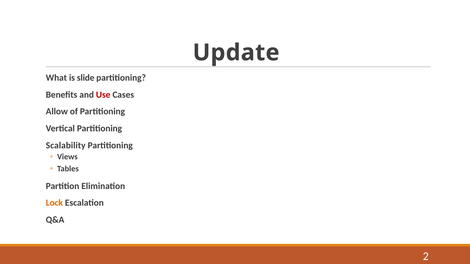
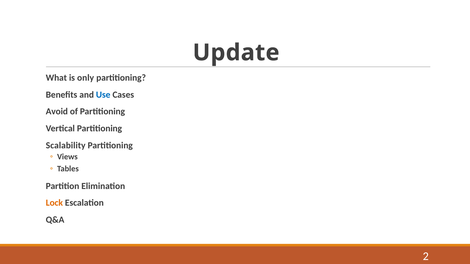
slide: slide -> only
Use colour: red -> blue
Allow: Allow -> Avoid
